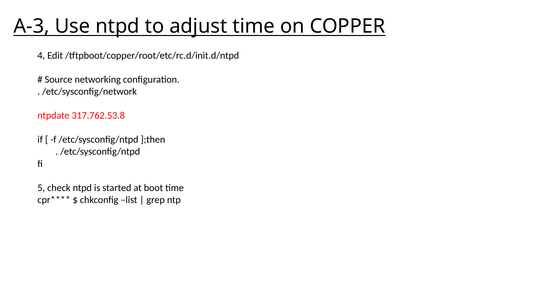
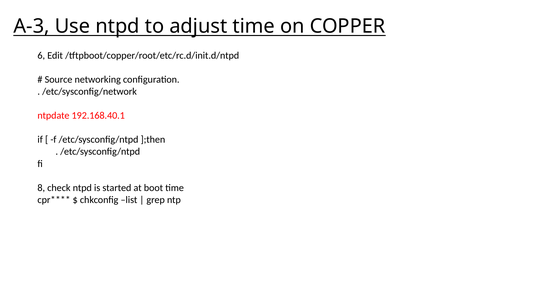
4: 4 -> 6
317.762.53.8: 317.762.53.8 -> 192.168.40.1
5: 5 -> 8
